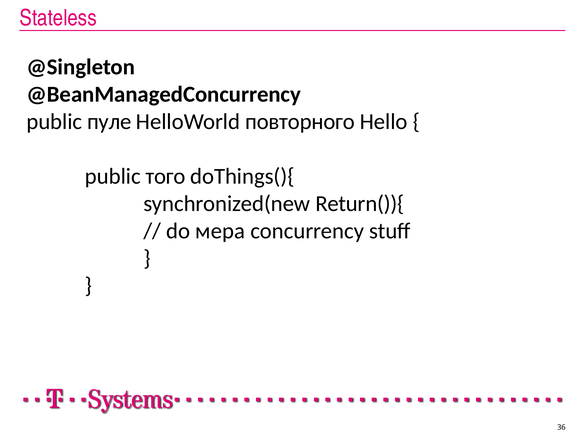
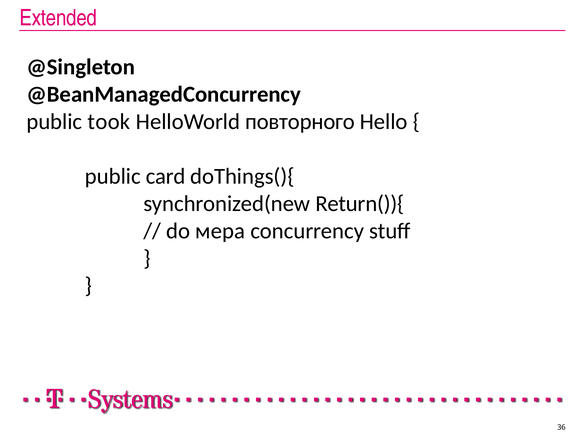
Stateless: Stateless -> Extended
пуле: пуле -> took
того: того -> card
